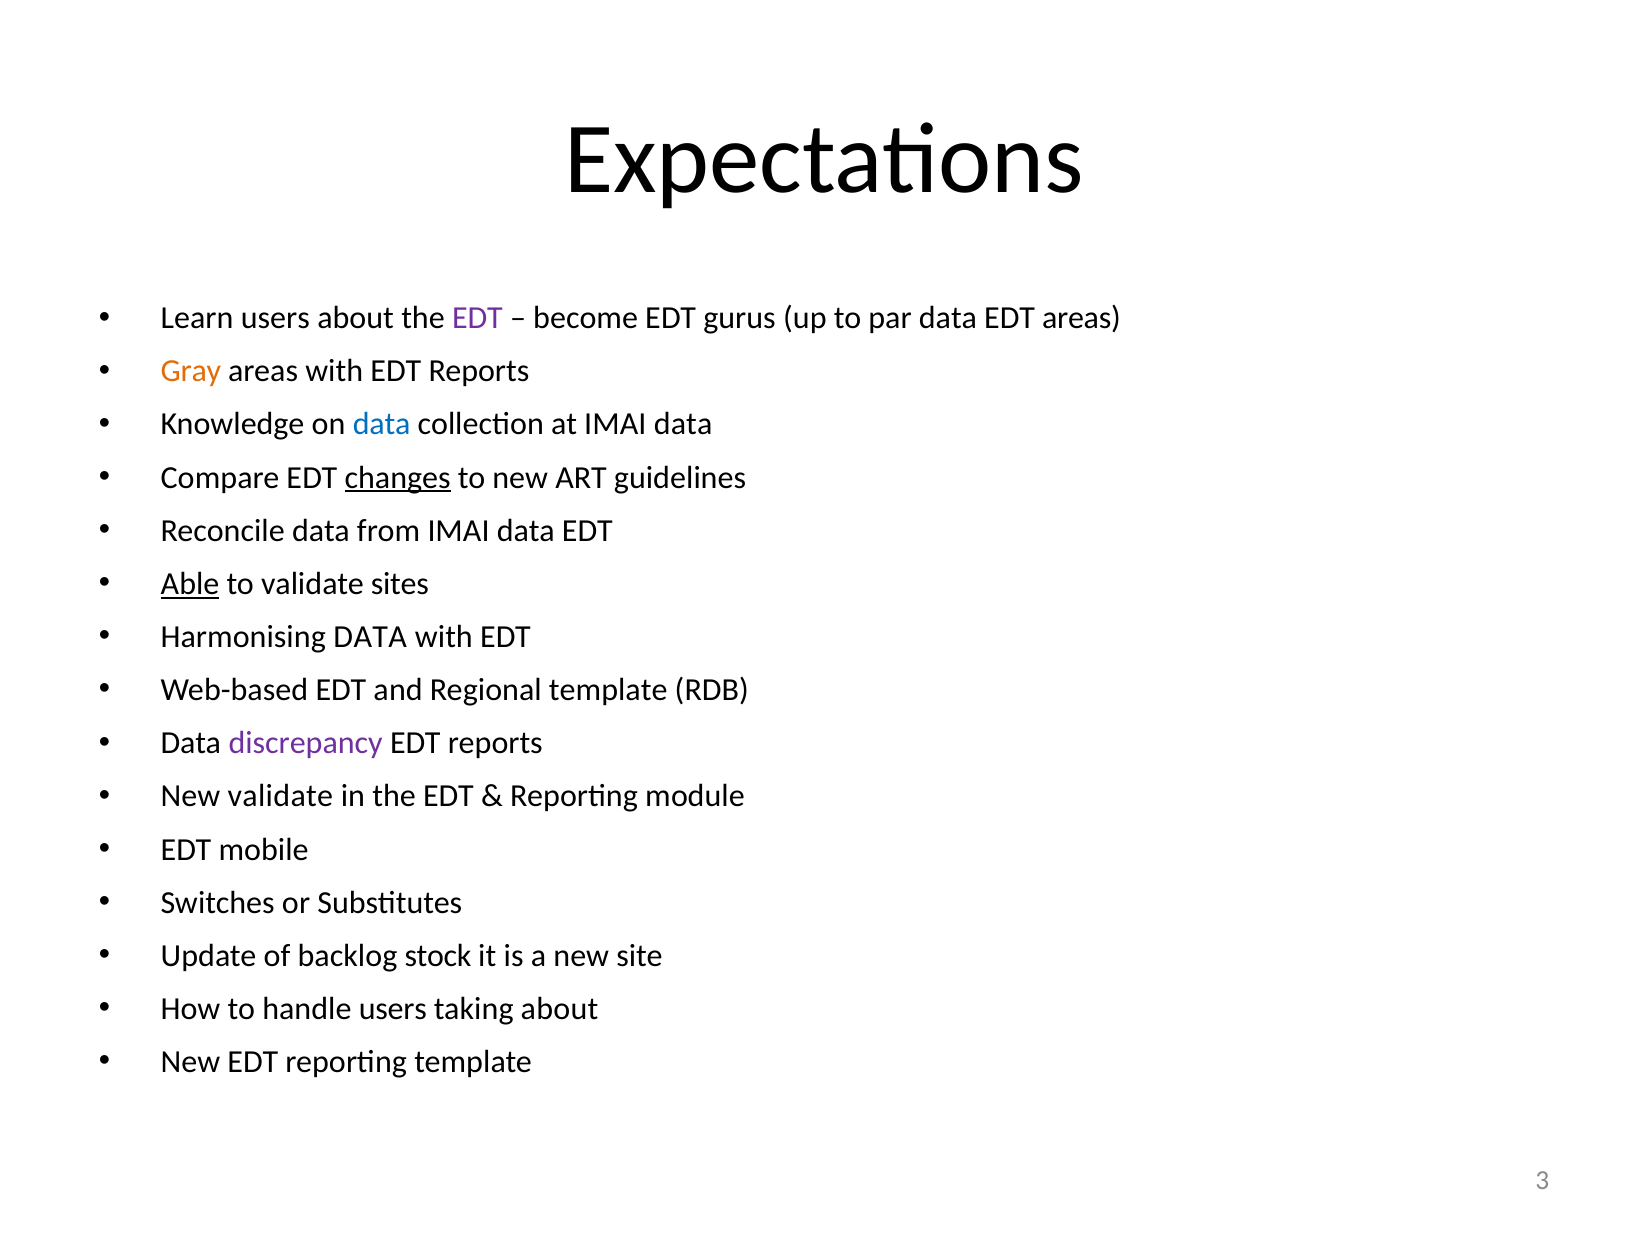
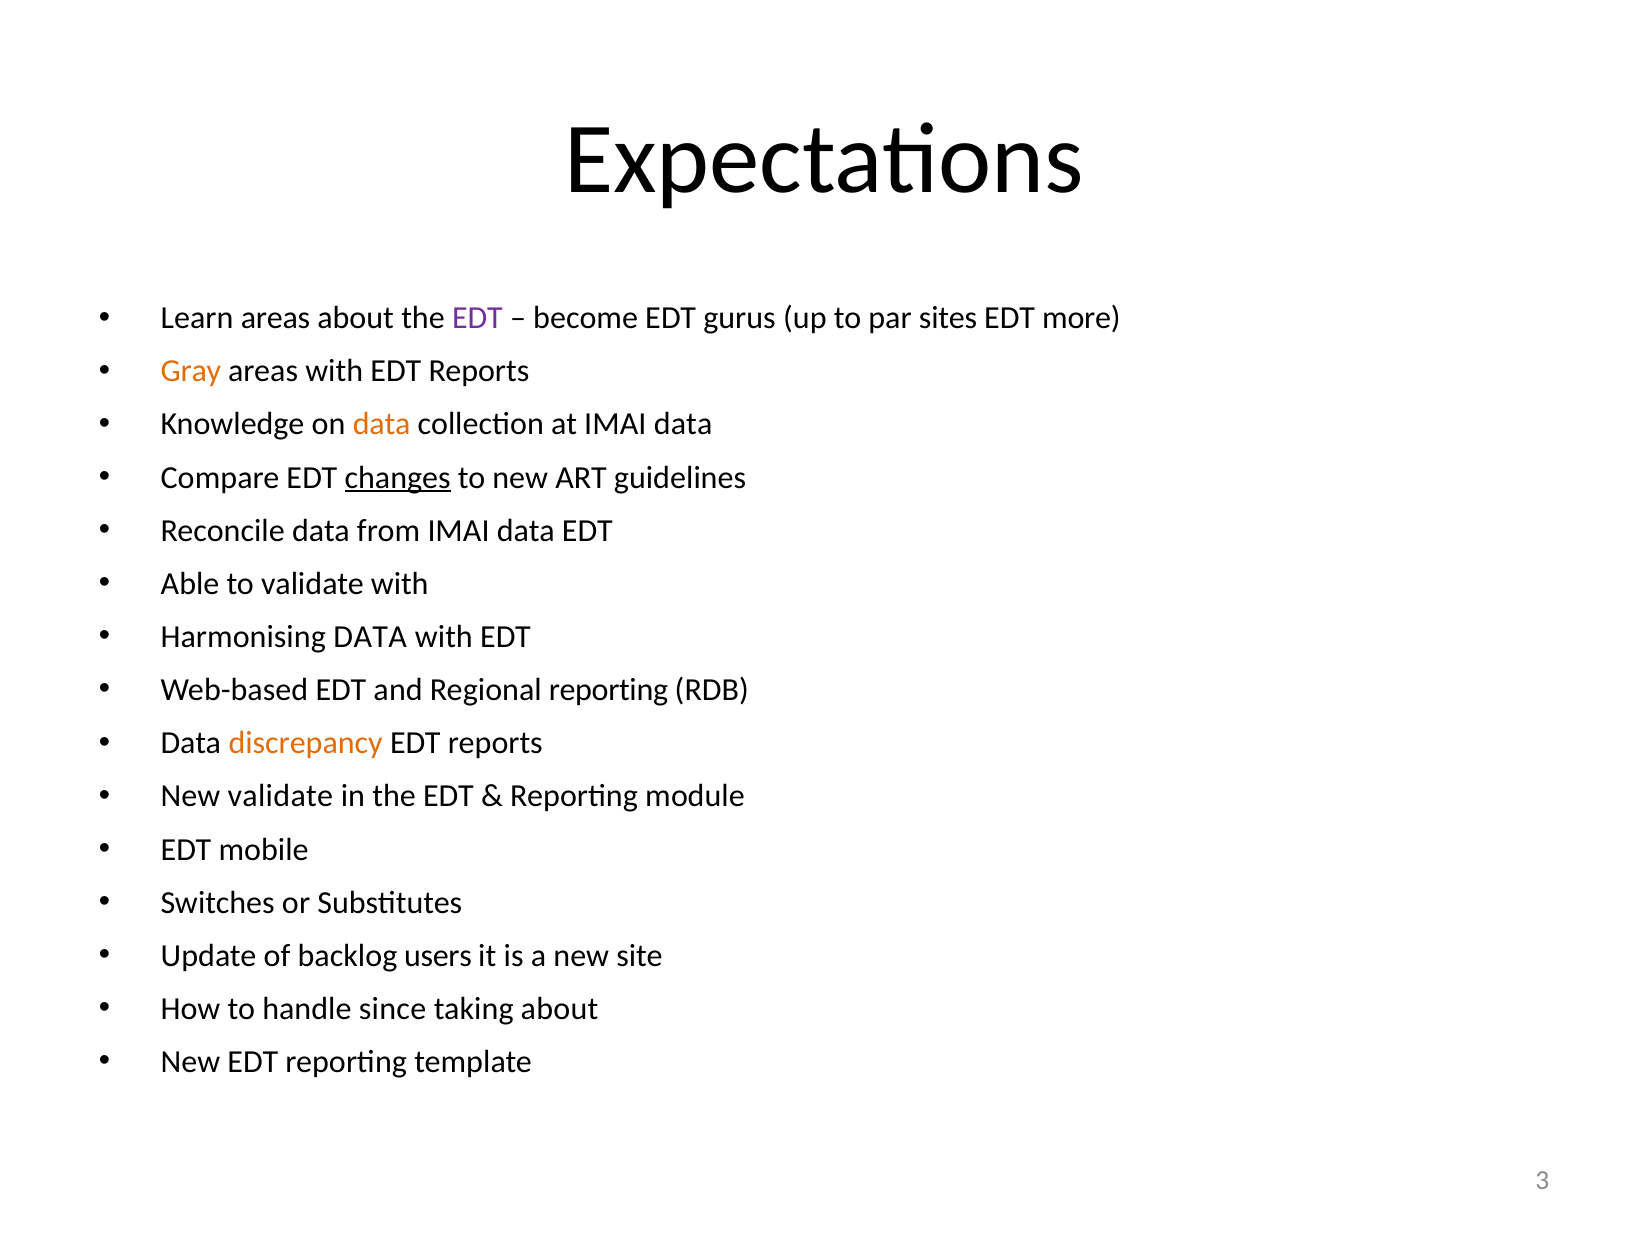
Learn users: users -> areas
par data: data -> sites
EDT areas: areas -> more
data at (382, 424) colour: blue -> orange
Able underline: present -> none
validate sites: sites -> with
Regional template: template -> reporting
discrepancy colour: purple -> orange
stock: stock -> users
handle users: users -> since
